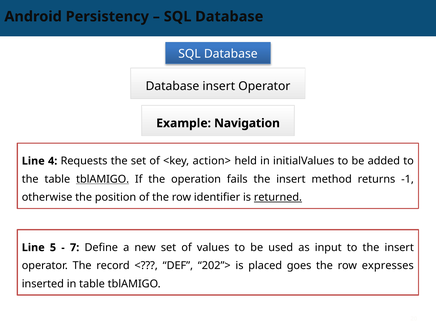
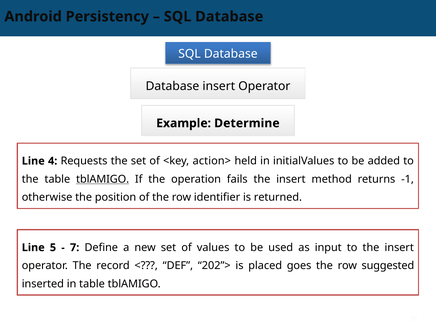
Navigation: Navigation -> Determine
returned underline: present -> none
expresses: expresses -> suggested
